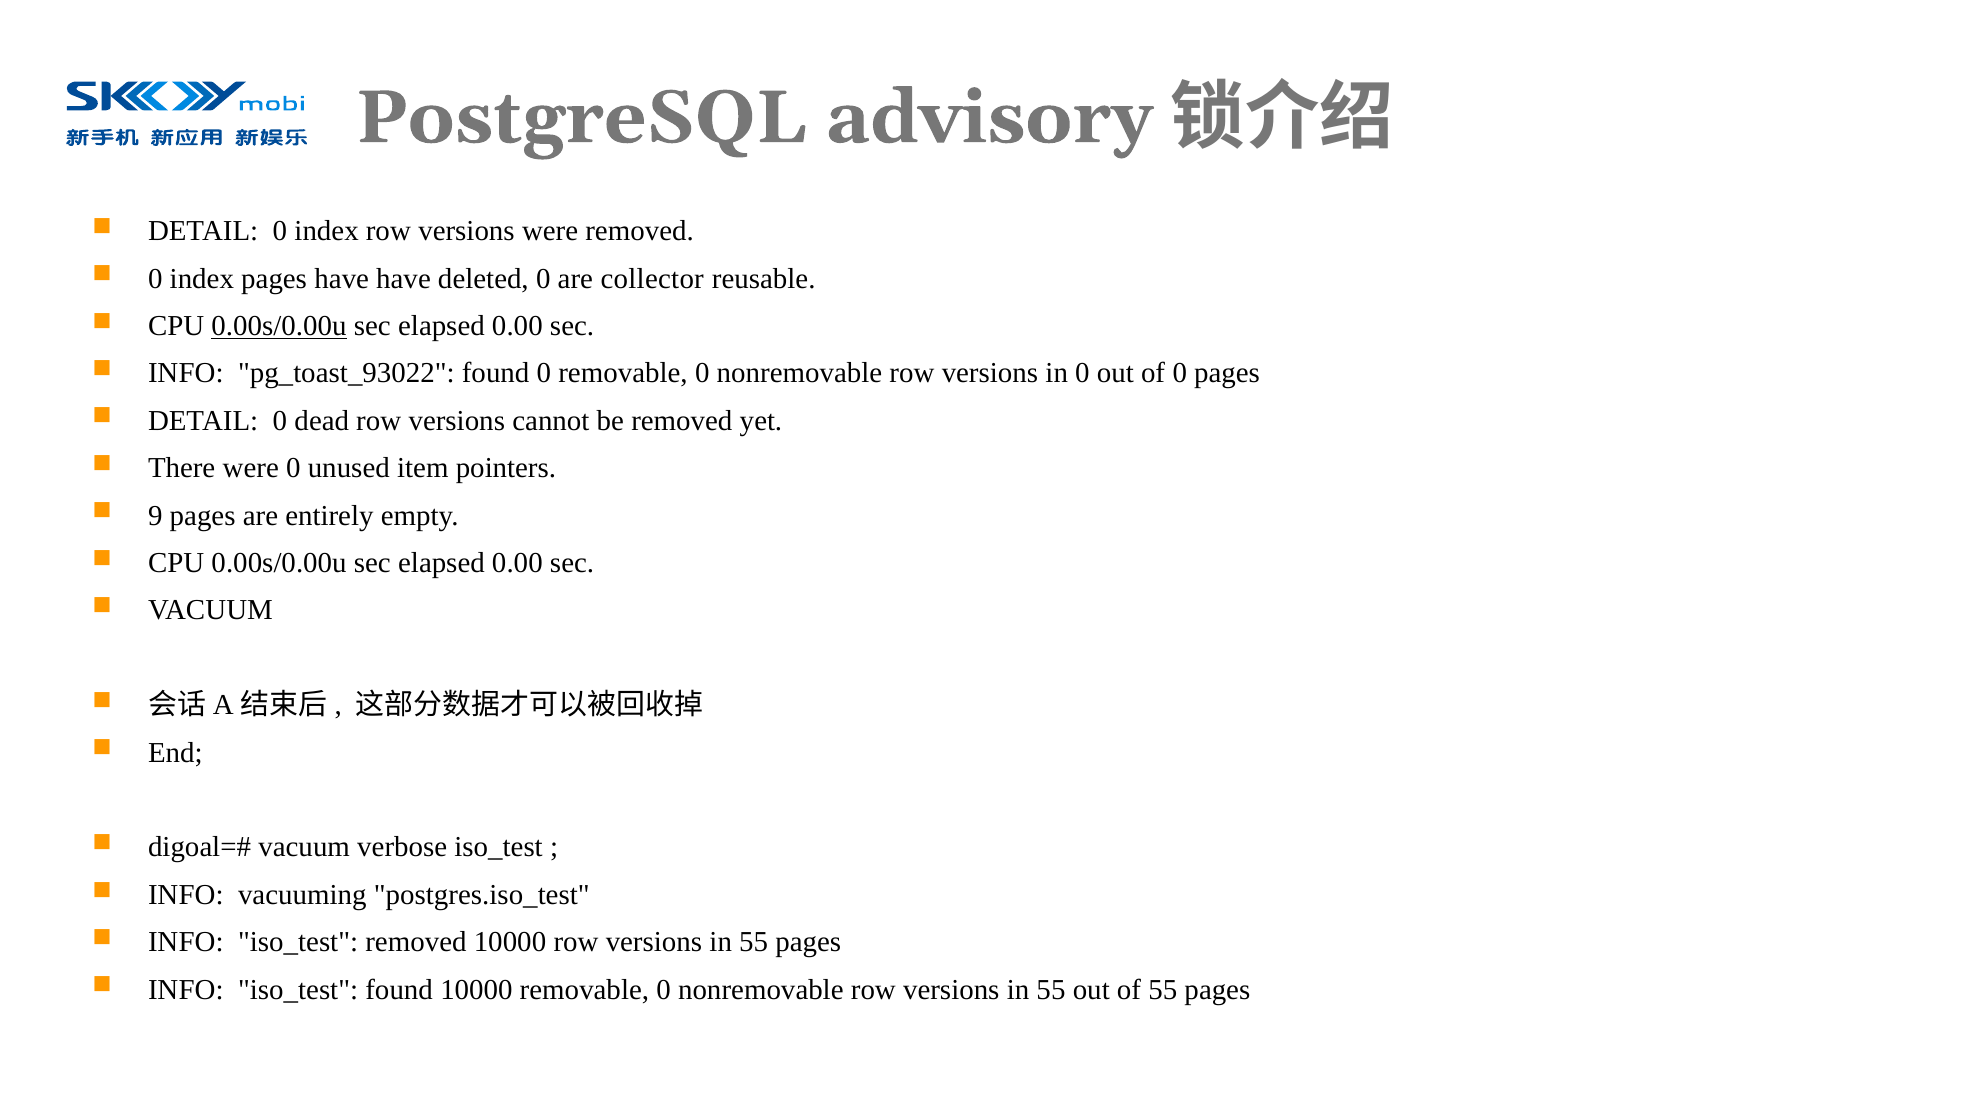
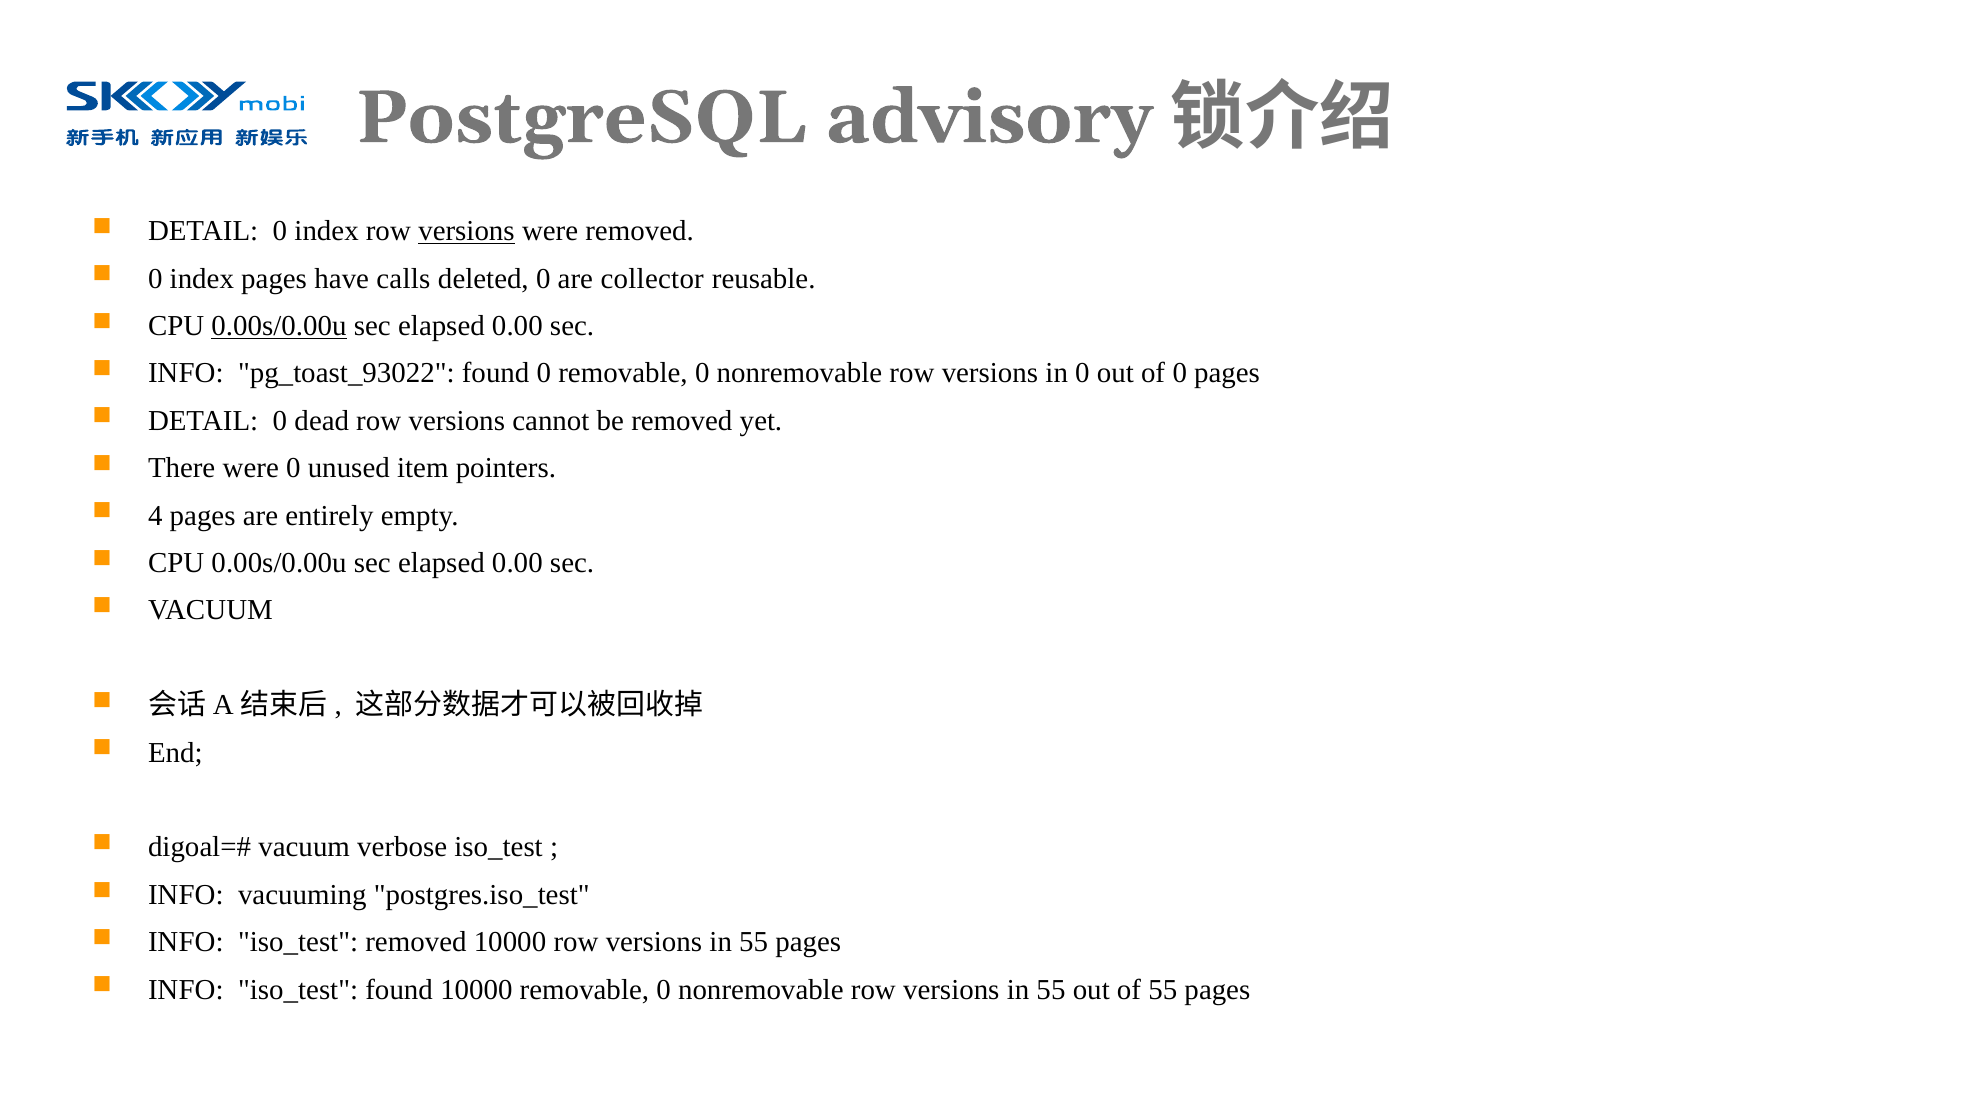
versions at (467, 231) underline: none -> present
have have: have -> calls
9: 9 -> 4
